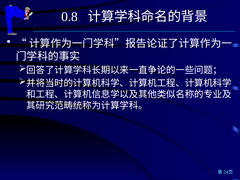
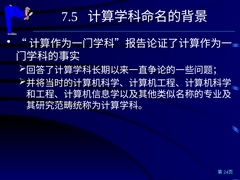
0.8: 0.8 -> 7.5
